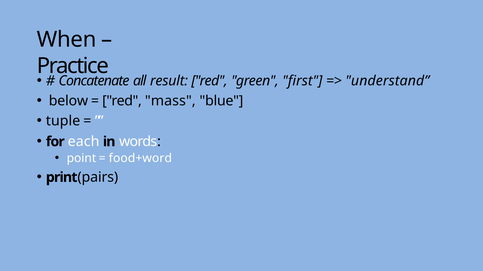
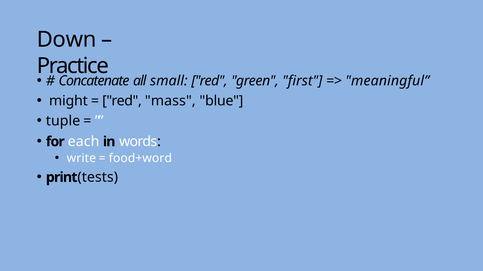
When: When -> Down
result: result -> small
understand: understand -> meaningful
below: below -> might
point: point -> write
pairs: pairs -> tests
